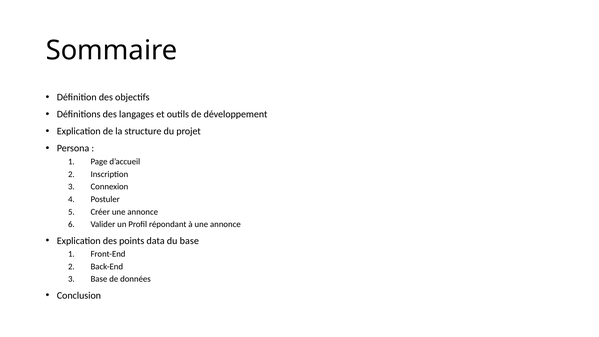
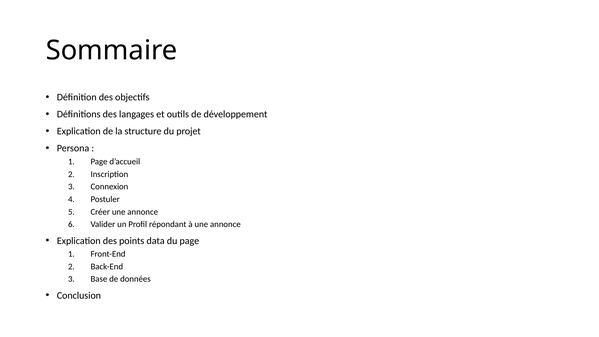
du base: base -> page
